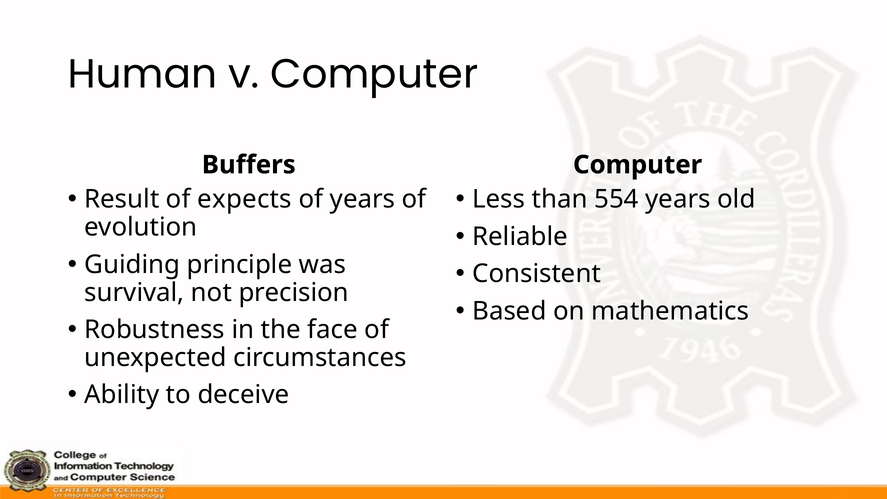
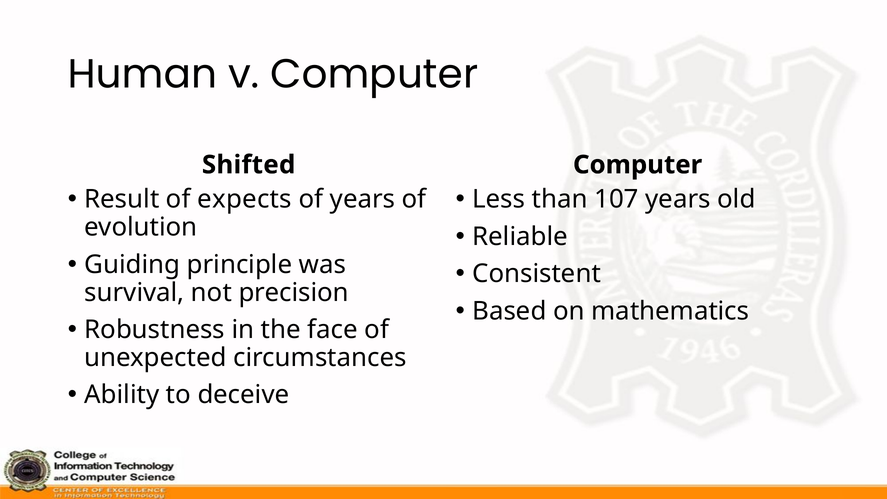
Buffers: Buffers -> Shifted
554: 554 -> 107
